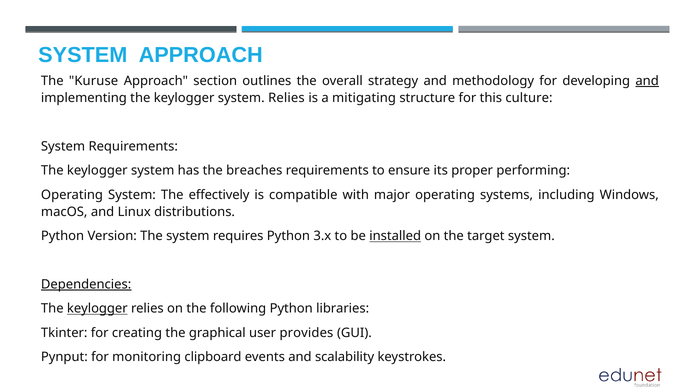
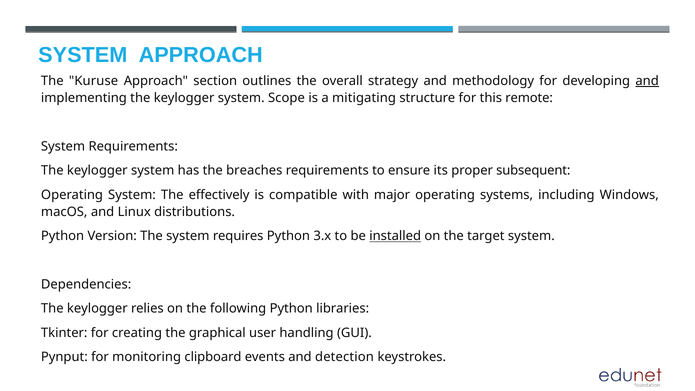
system Relies: Relies -> Scope
culture: culture -> remote
performing: performing -> subsequent
Dependencies underline: present -> none
keylogger at (97, 309) underline: present -> none
provides: provides -> handling
scalability: scalability -> detection
